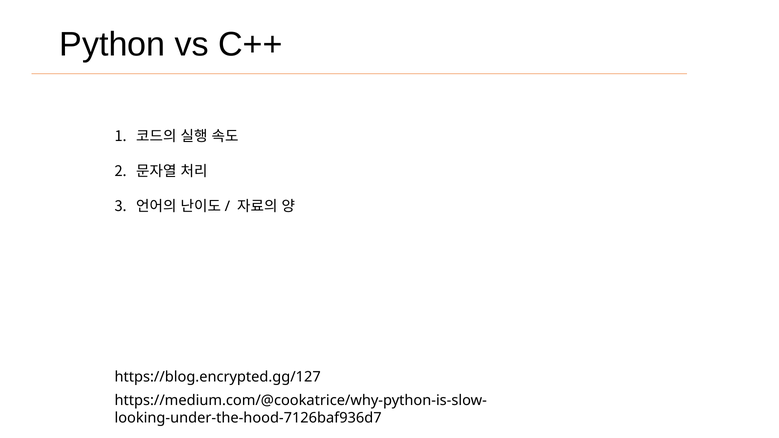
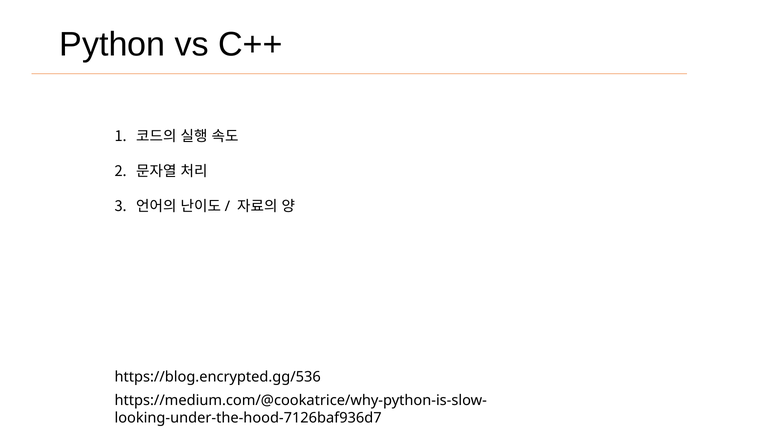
https://blog.encrypted.gg/127: https://blog.encrypted.gg/127 -> https://blog.encrypted.gg/536
